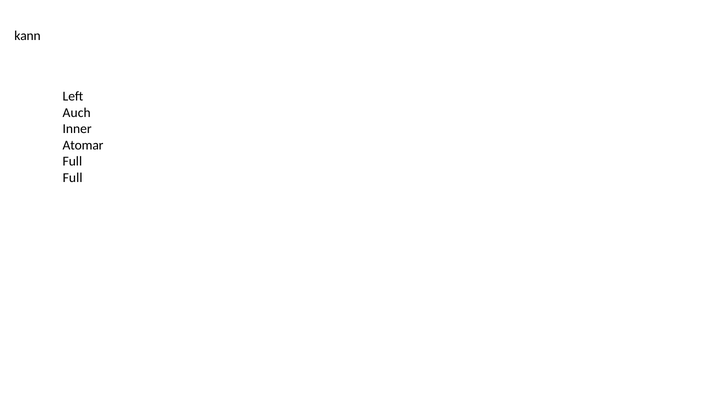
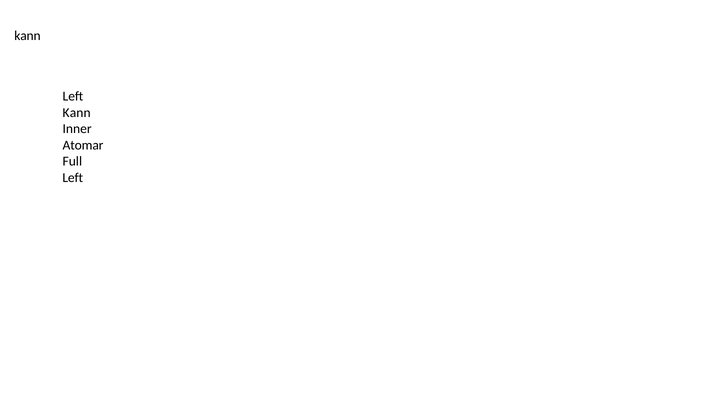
Auch at (77, 113): Auch -> Kann
Full at (73, 178): Full -> Left
